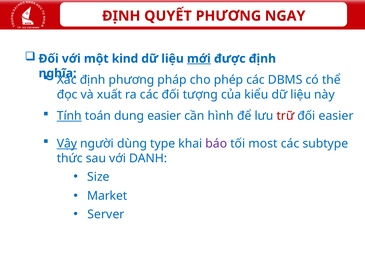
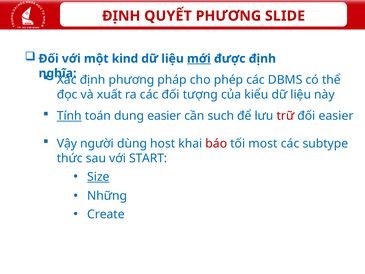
NGAY: NGAY -> SLIDE
hình: hình -> such
Vậy underline: present -> none
type: type -> host
báo colour: purple -> red
DANH: DANH -> START
Size underline: none -> present
Market: Market -> Những
Server: Server -> Create
